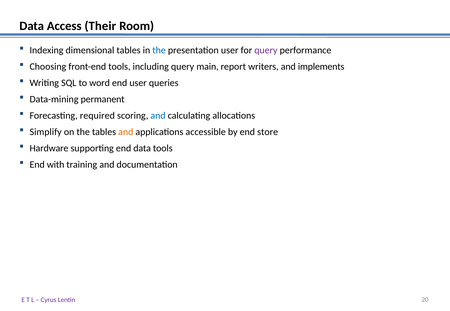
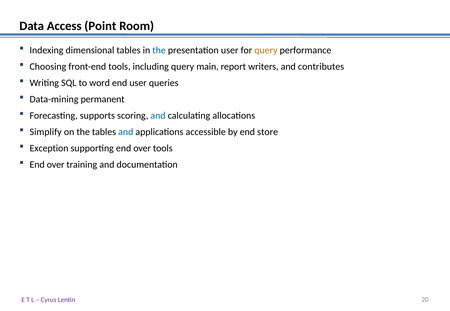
Their: Their -> Point
query at (266, 50) colour: purple -> orange
implements: implements -> contributes
required: required -> supports
and at (126, 132) colour: orange -> blue
Hardware: Hardware -> Exception
supporting end data: data -> over
with at (56, 165): with -> over
